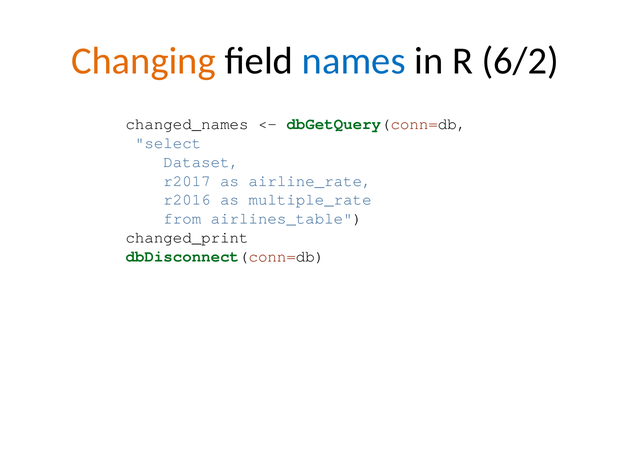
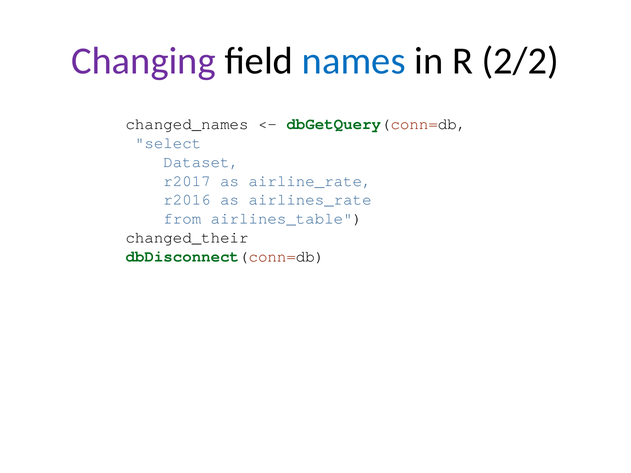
Changing colour: orange -> purple
6/2: 6/2 -> 2/2
multiple_rate: multiple_rate -> airlines_rate
changed_print: changed_print -> changed_their
